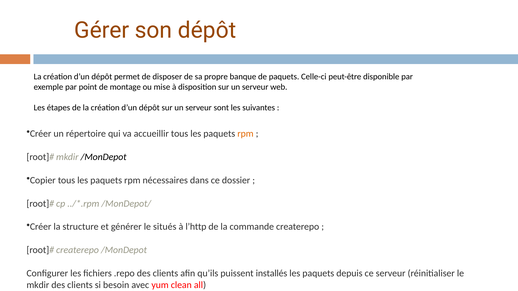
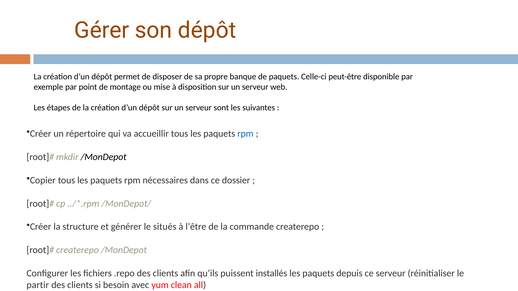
rpm at (245, 134) colour: orange -> blue
l’http: l’http -> l’être
mkdir at (38, 285): mkdir -> partir
